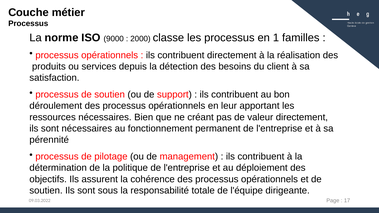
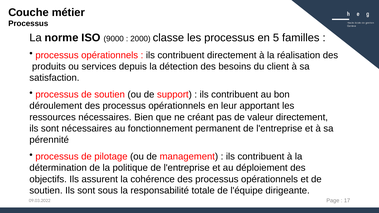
1: 1 -> 5
